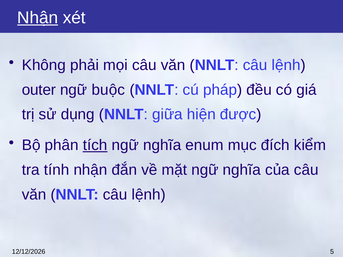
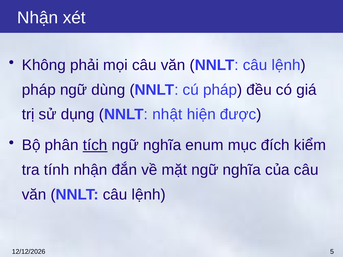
Nhận at (38, 18) underline: present -> none
outer at (39, 90): outer -> pháp
buộc: buộc -> dùng
giữa: giữa -> nhật
